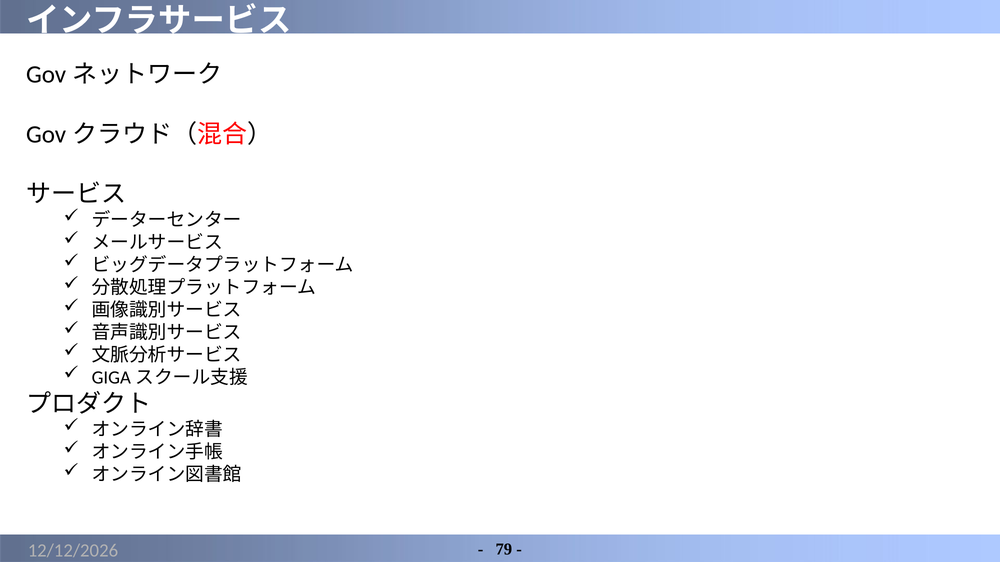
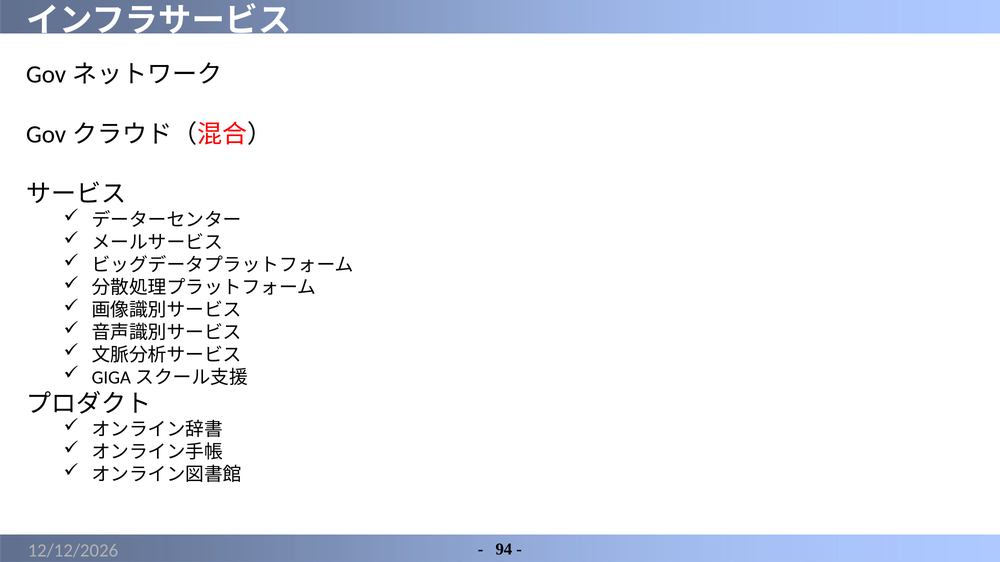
79: 79 -> 94
